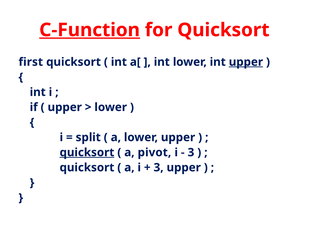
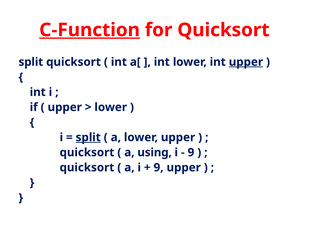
first at (31, 62): first -> split
split at (88, 137) underline: none -> present
quicksort at (87, 152) underline: present -> none
pivot: pivot -> using
3 at (191, 152): 3 -> 9
3 at (159, 167): 3 -> 9
